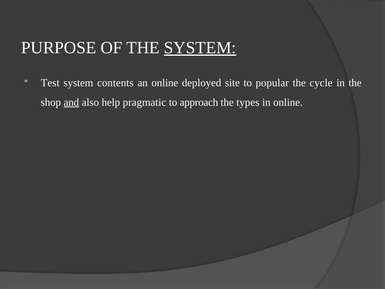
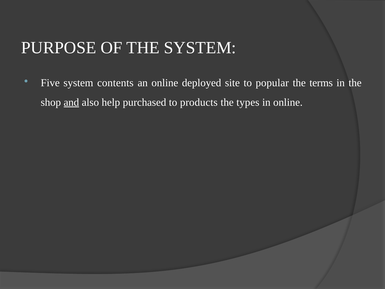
SYSTEM at (200, 48) underline: present -> none
Test: Test -> Five
cycle: cycle -> terms
pragmatic: pragmatic -> purchased
approach: approach -> products
